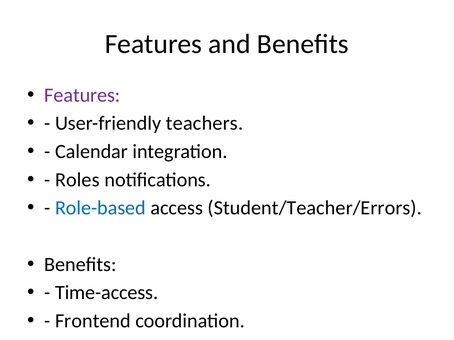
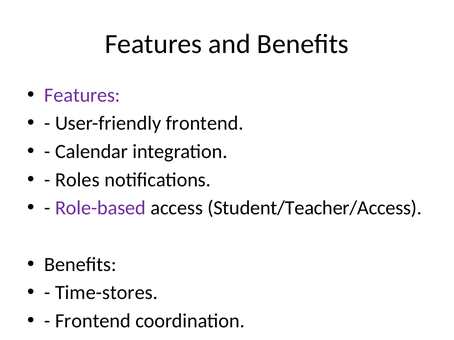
User-friendly teachers: teachers -> frontend
Role-based colour: blue -> purple
Student/Teacher/Errors: Student/Teacher/Errors -> Student/Teacher/Access
Time-access: Time-access -> Time-stores
